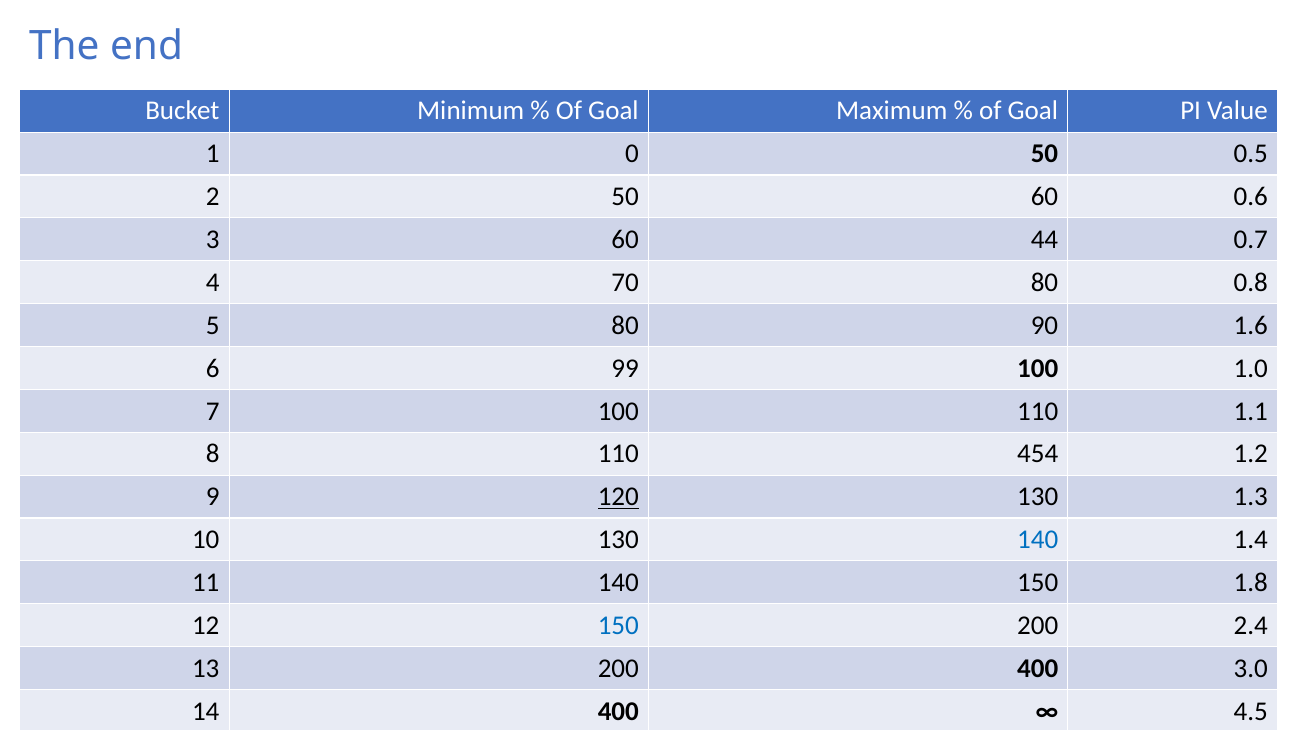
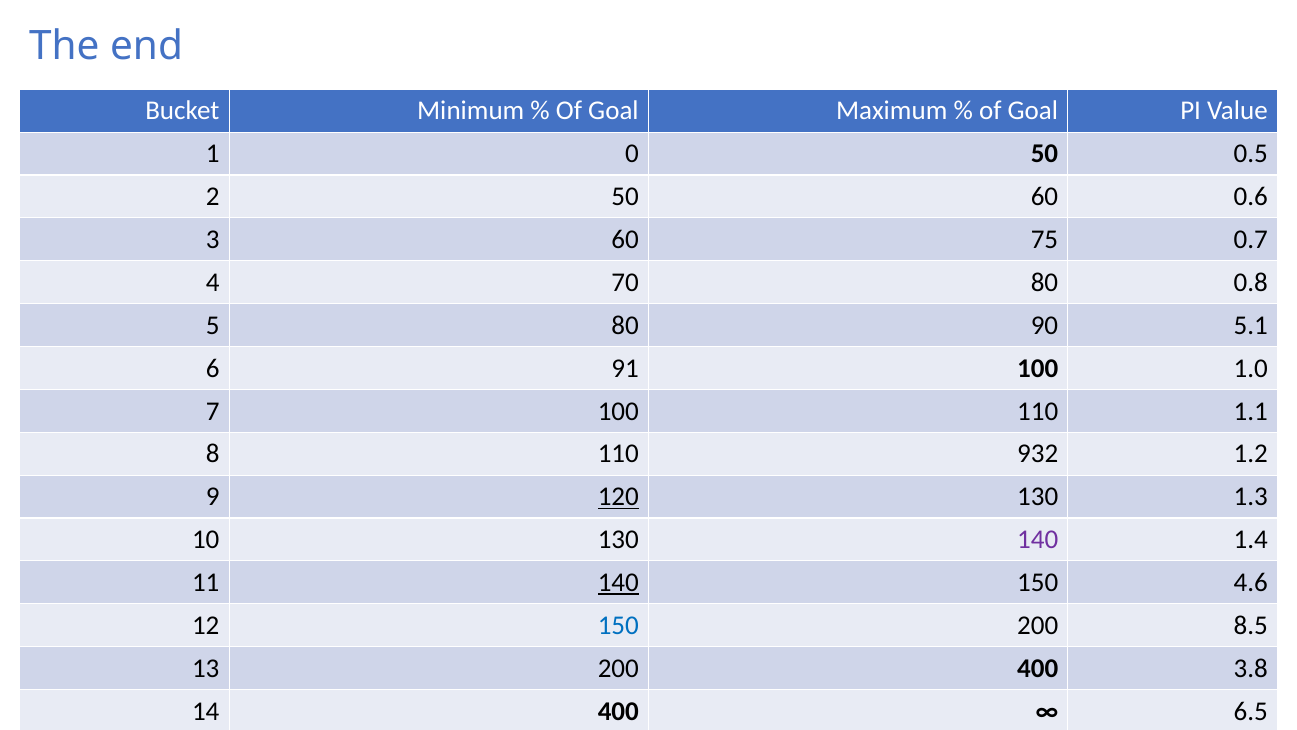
44: 44 -> 75
1.6: 1.6 -> 5.1
99: 99 -> 91
454: 454 -> 932
140 at (1038, 539) colour: blue -> purple
140 at (618, 582) underline: none -> present
1.8: 1.8 -> 4.6
2.4: 2.4 -> 8.5
3.0: 3.0 -> 3.8
4.5: 4.5 -> 6.5
